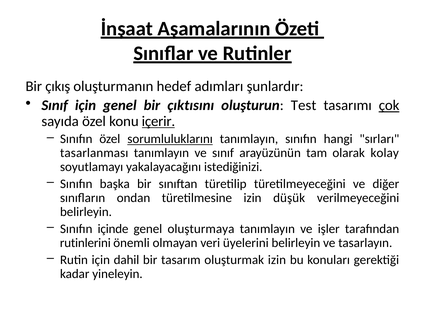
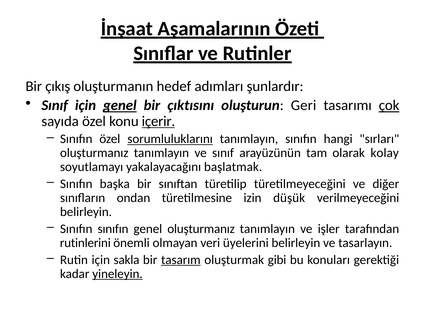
genel at (120, 106) underline: none -> present
Test: Test -> Geri
tasarlanması at (94, 153): tasarlanması -> oluşturmanız
istediğinizi: istediğinizi -> başlatmak
Sınıfın içinde: içinde -> sınıfın
genel oluşturmaya: oluşturmaya -> oluşturmanız
dahil: dahil -> sakla
tasarım underline: none -> present
oluşturmak izin: izin -> gibi
yineleyin underline: none -> present
